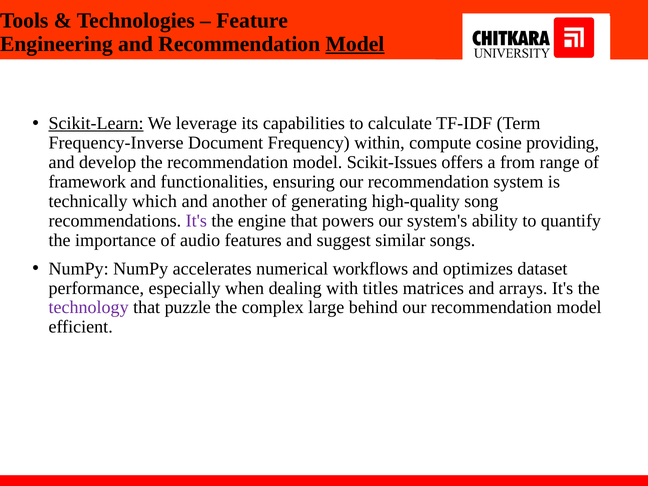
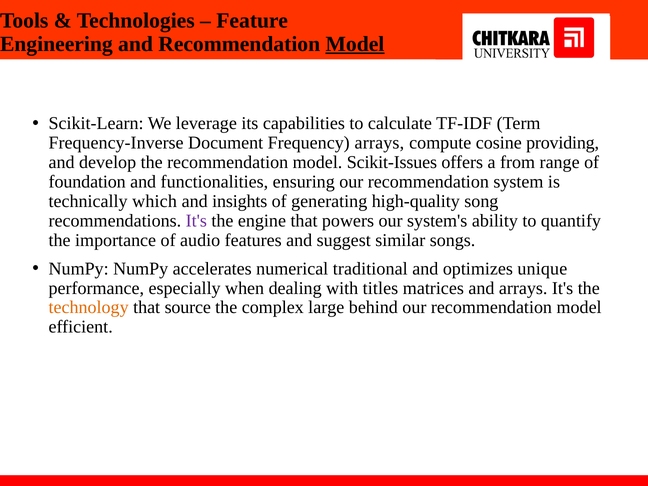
Scikit-Learn underline: present -> none
Frequency within: within -> arrays
framework: framework -> foundation
another: another -> insights
workflows: workflows -> traditional
dataset: dataset -> unique
technology colour: purple -> orange
puzzle: puzzle -> source
